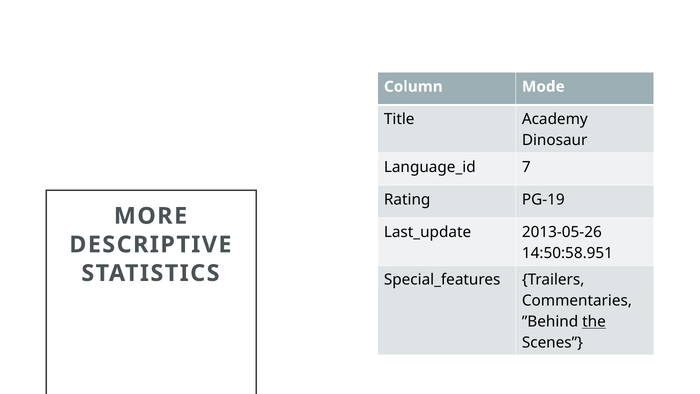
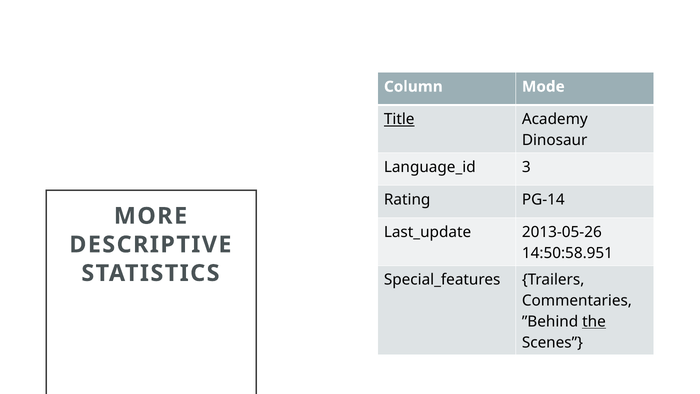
Title underline: none -> present
7: 7 -> 3
PG-19: PG-19 -> PG-14
